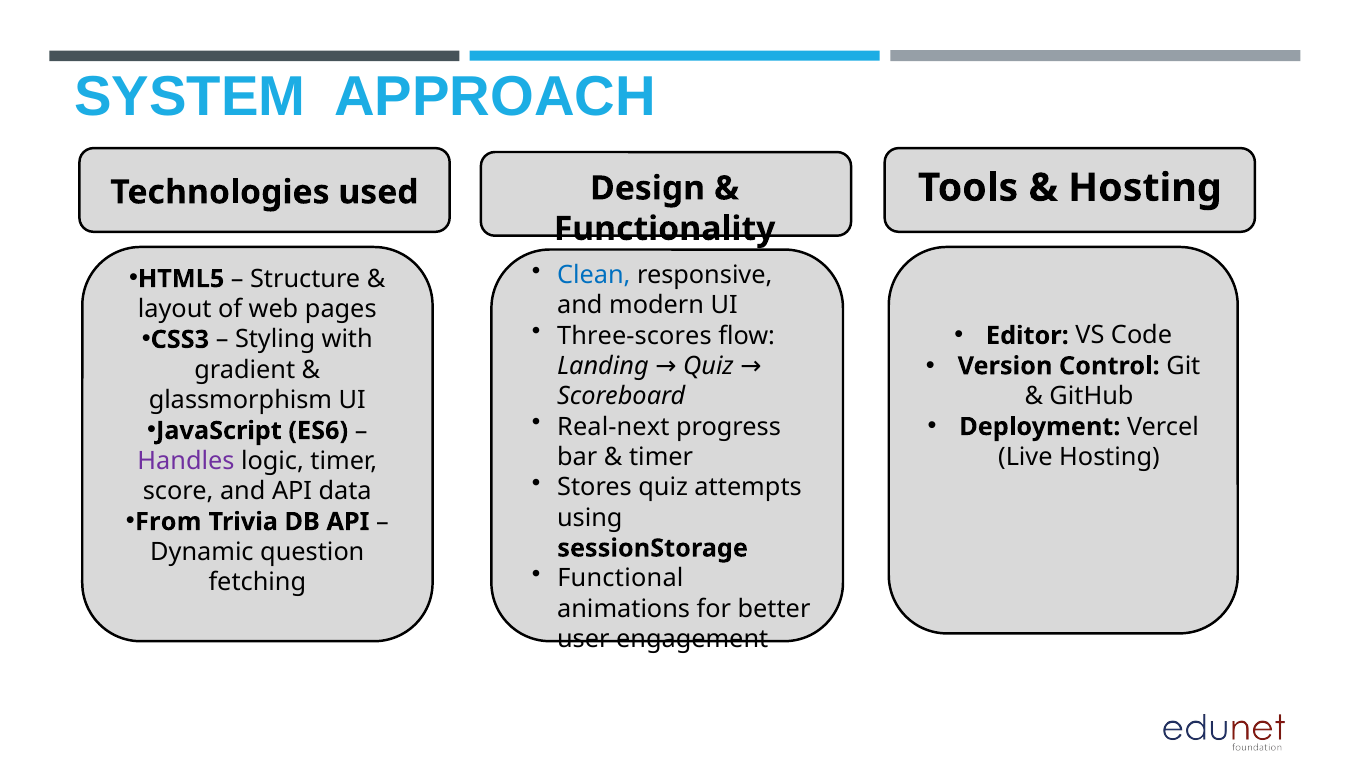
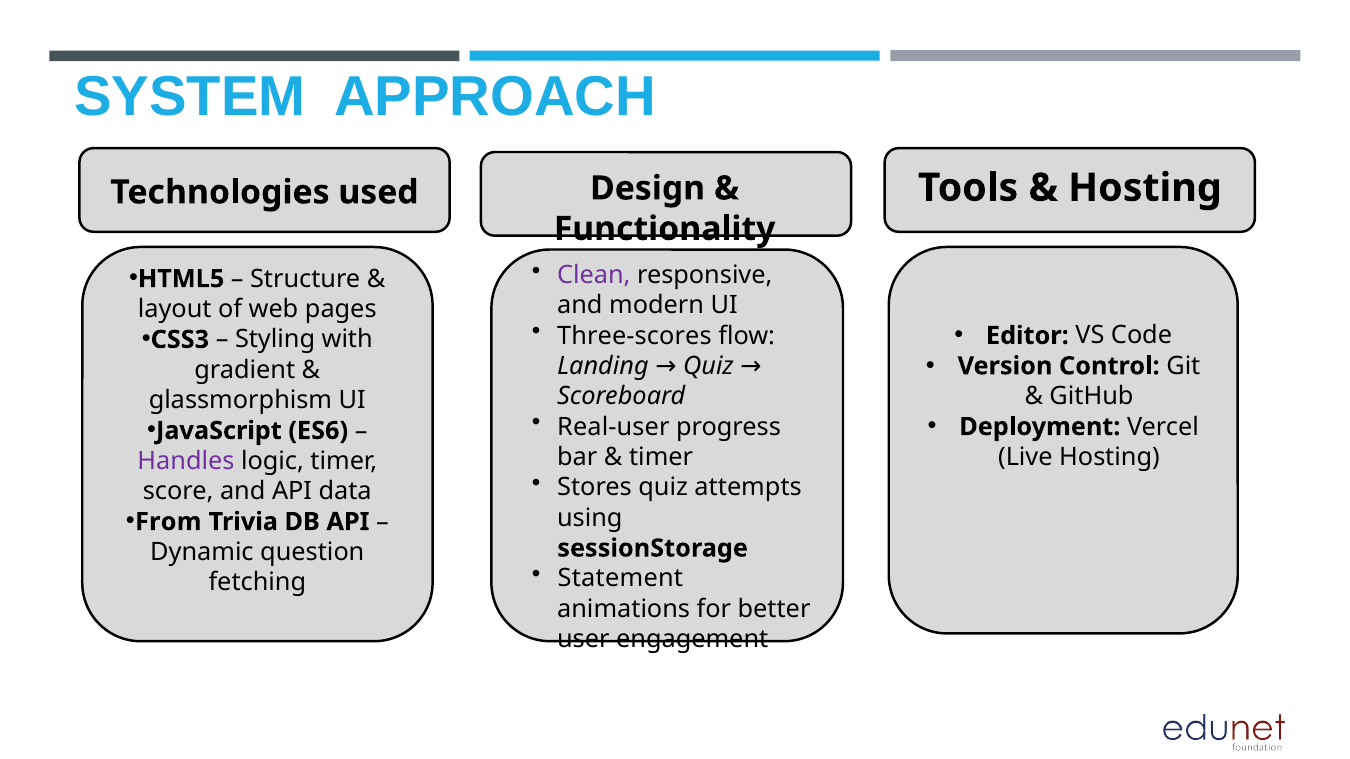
Clean colour: blue -> purple
Real-next: Real-next -> Real-user
Functional: Functional -> Statement
